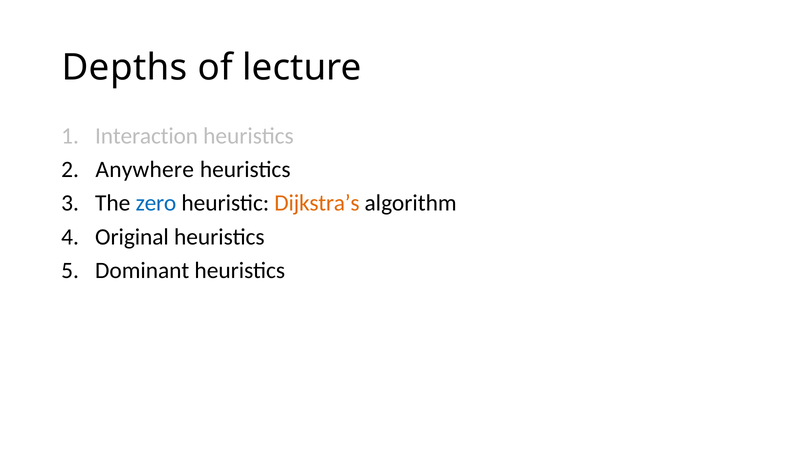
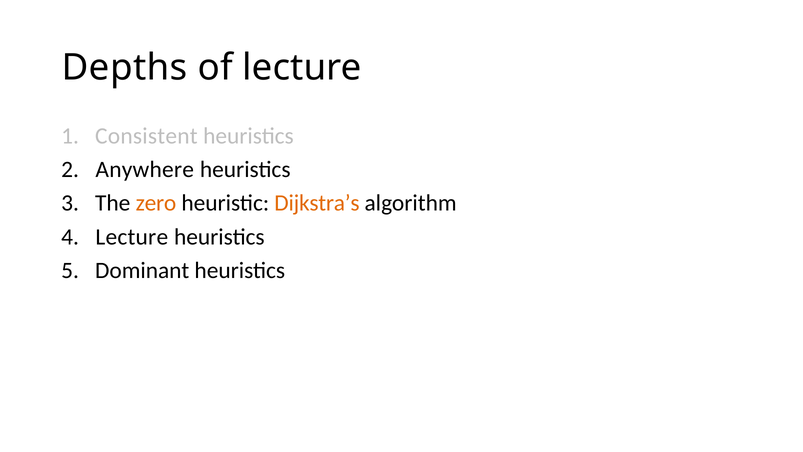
Interaction: Interaction -> Consistent
zero colour: blue -> orange
Original at (132, 237): Original -> Lecture
